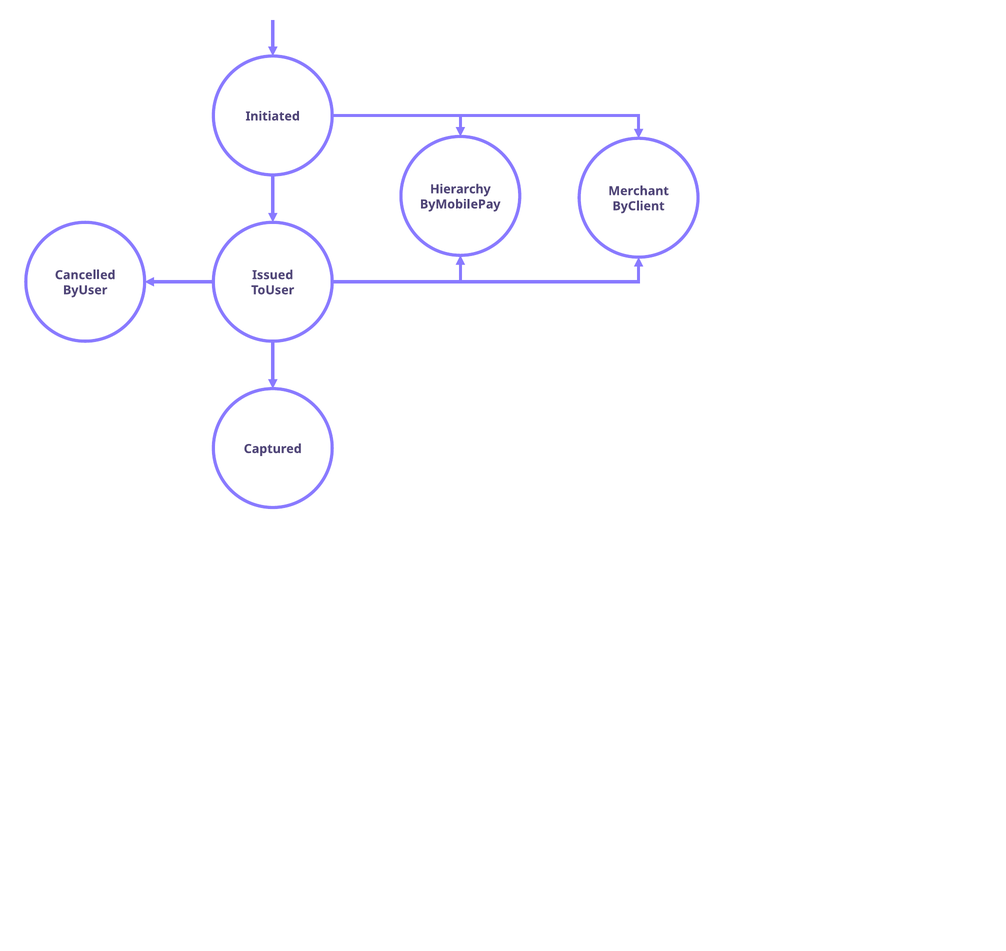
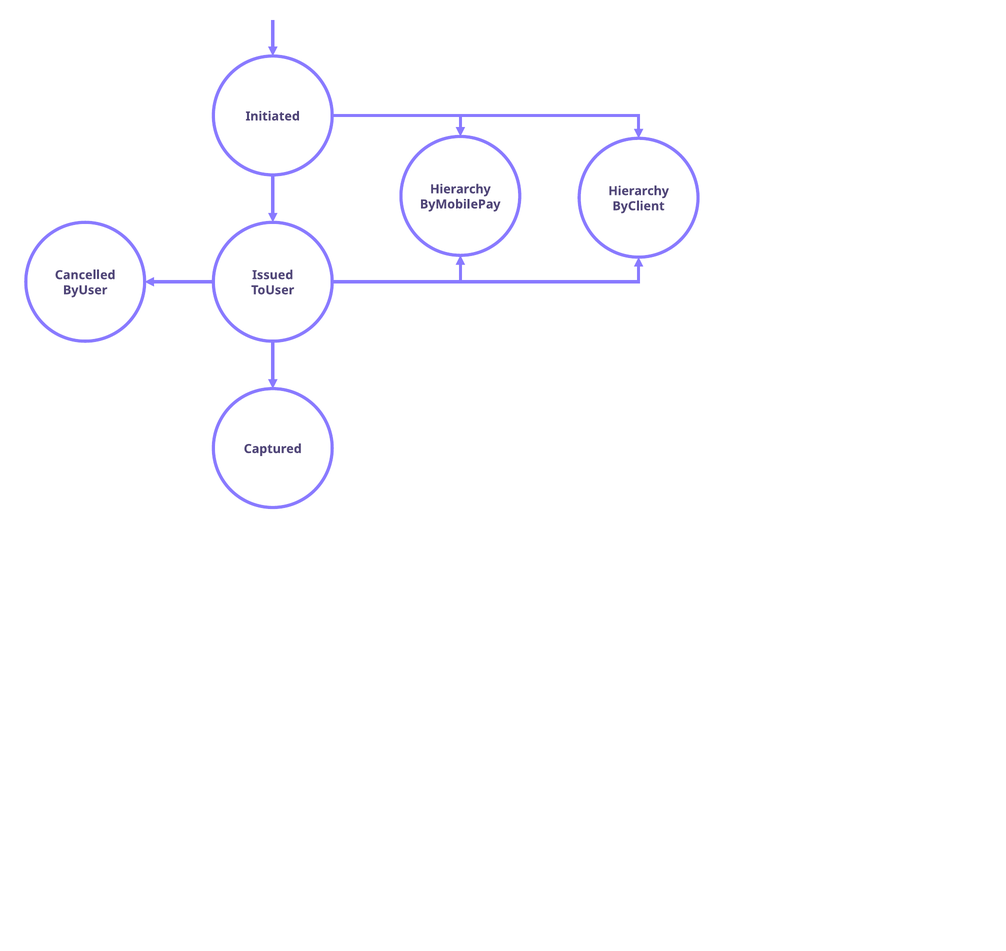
Merchant at (639, 191): Merchant -> Hierarchy
